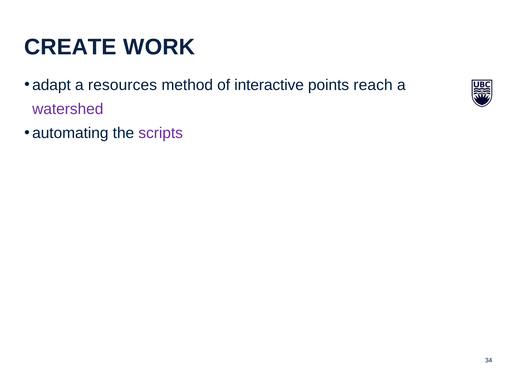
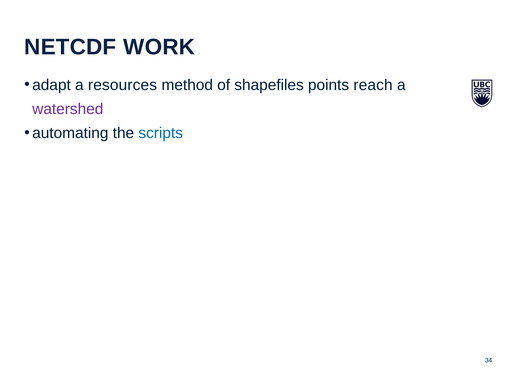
CREATE: CREATE -> NETCDF
interactive: interactive -> shapefiles
scripts colour: purple -> blue
